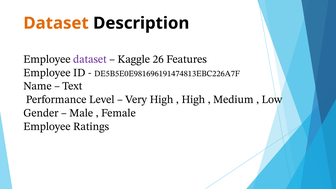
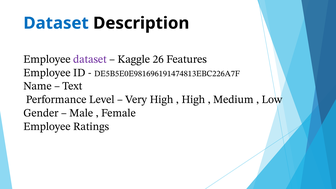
Dataset at (56, 23) colour: orange -> blue
